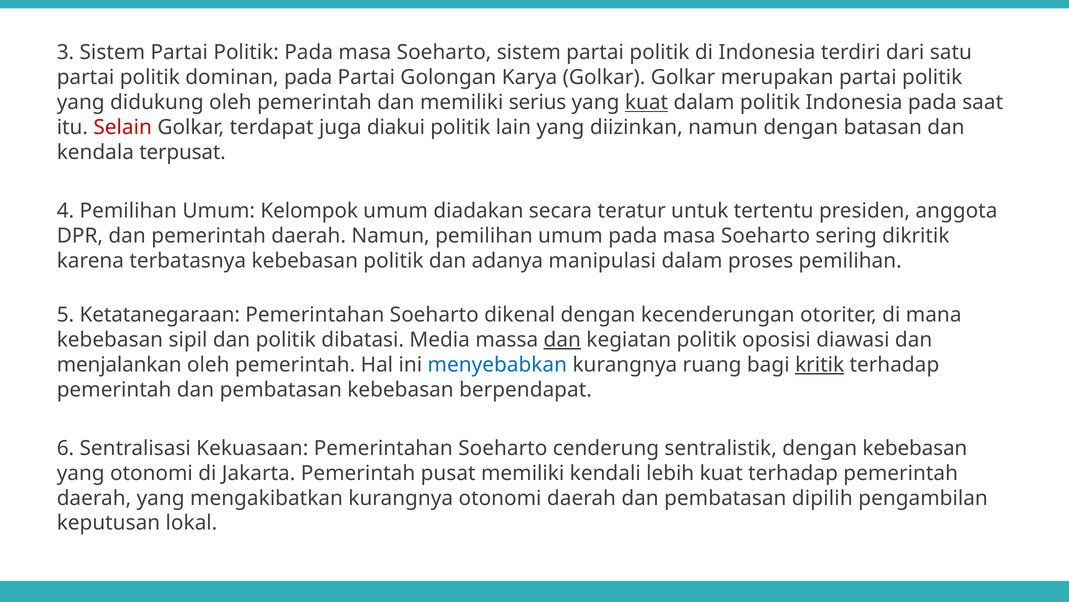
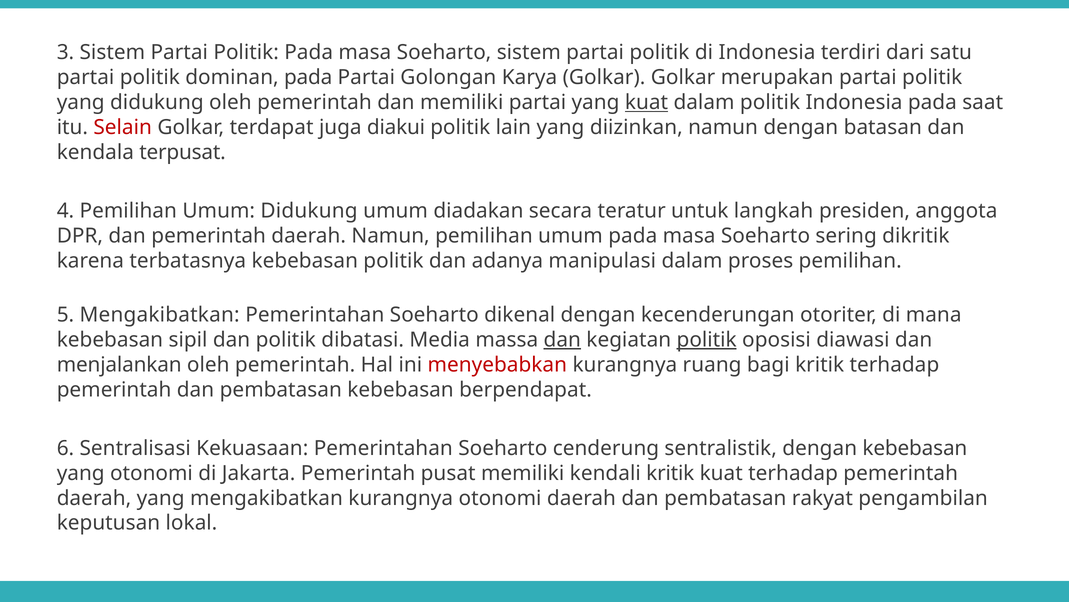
memiliki serius: serius -> partai
Umum Kelompok: Kelompok -> Didukung
tertentu: tertentu -> langkah
5 Ketatanegaraan: Ketatanegaraan -> Mengakibatkan
politik at (707, 340) underline: none -> present
menyebabkan colour: blue -> red
kritik at (820, 364) underline: present -> none
kendali lebih: lebih -> kritik
dipilih: dipilih -> rakyat
